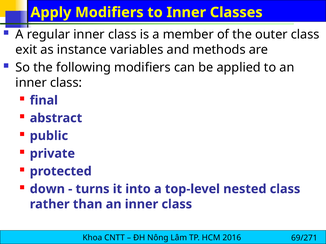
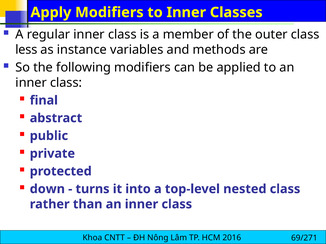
exit: exit -> less
